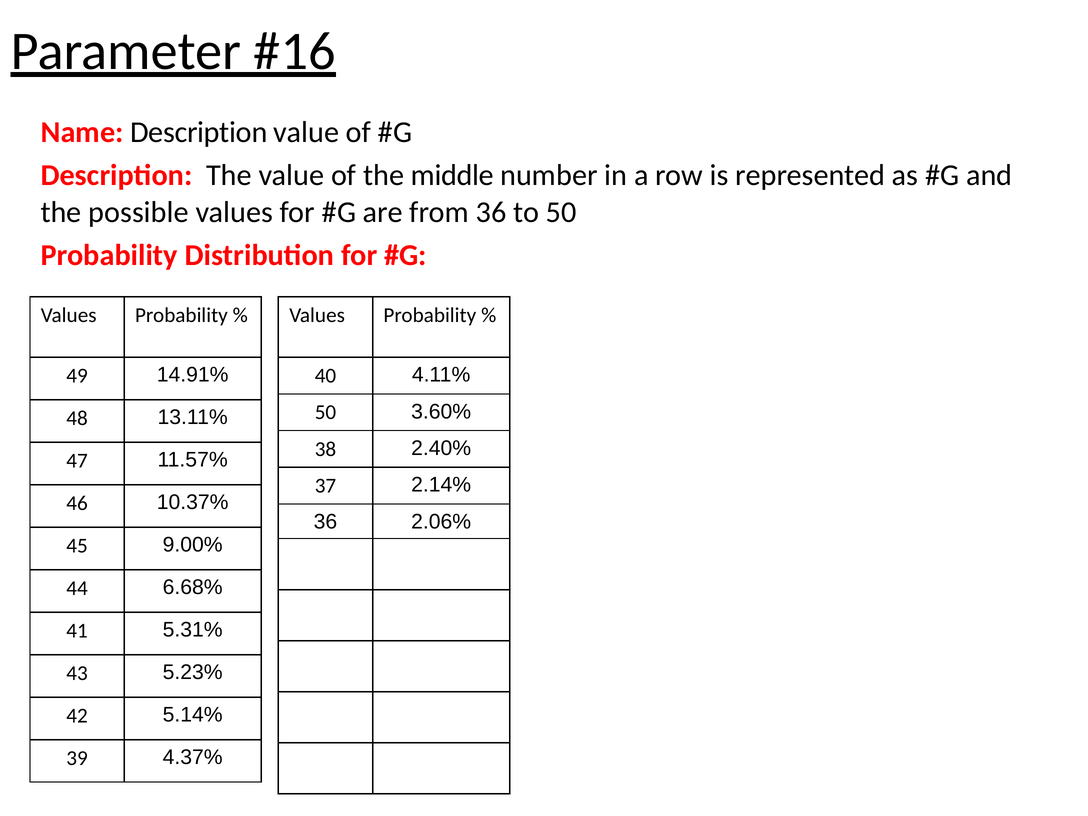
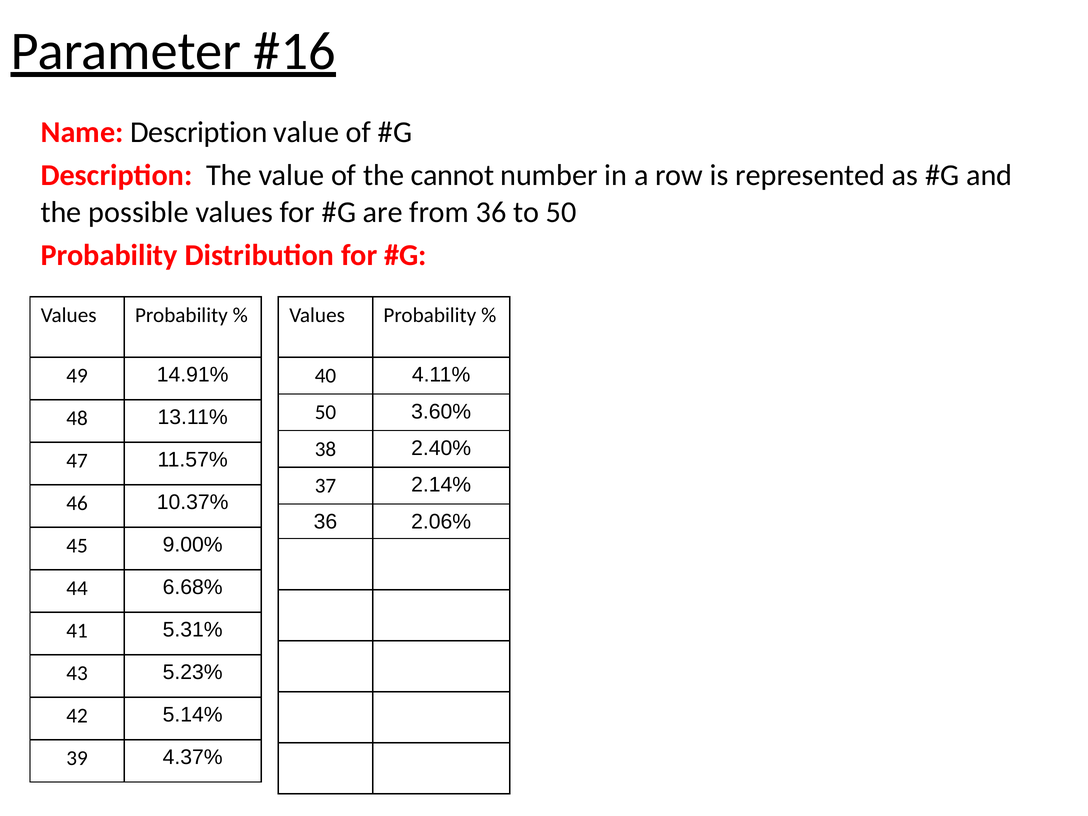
middle: middle -> cannot
